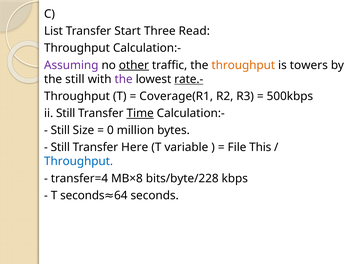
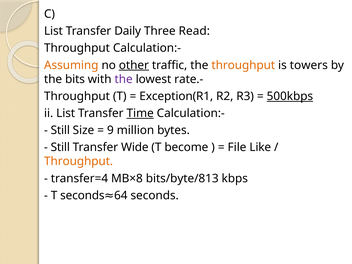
Start: Start -> Daily
Assuming colour: purple -> orange
the still: still -> bits
rate.- underline: present -> none
Coverage(R1: Coverage(R1 -> Exception(R1
500kbps underline: none -> present
ii Still: Still -> List
0: 0 -> 9
Here: Here -> Wide
variable: variable -> become
This: This -> Like
Throughput at (79, 161) colour: blue -> orange
bits/byte/228: bits/byte/228 -> bits/byte/813
